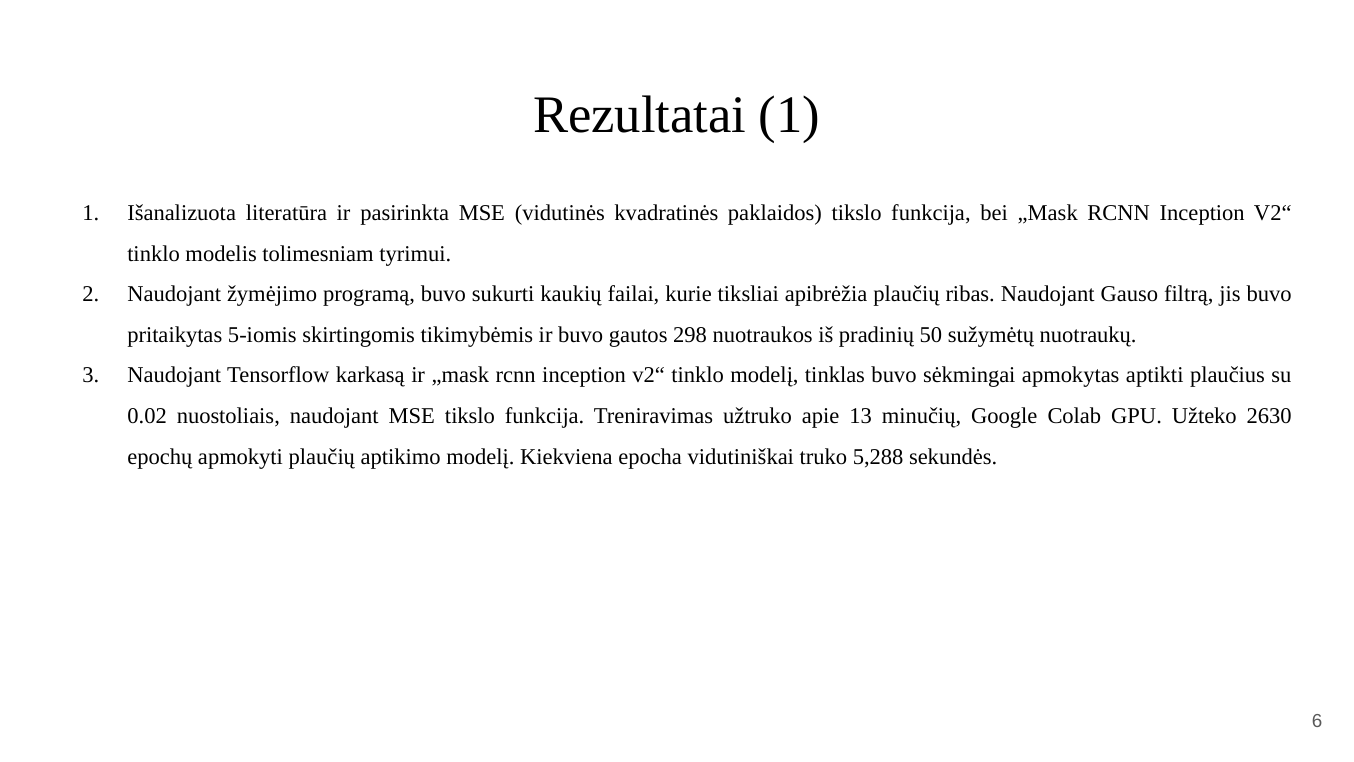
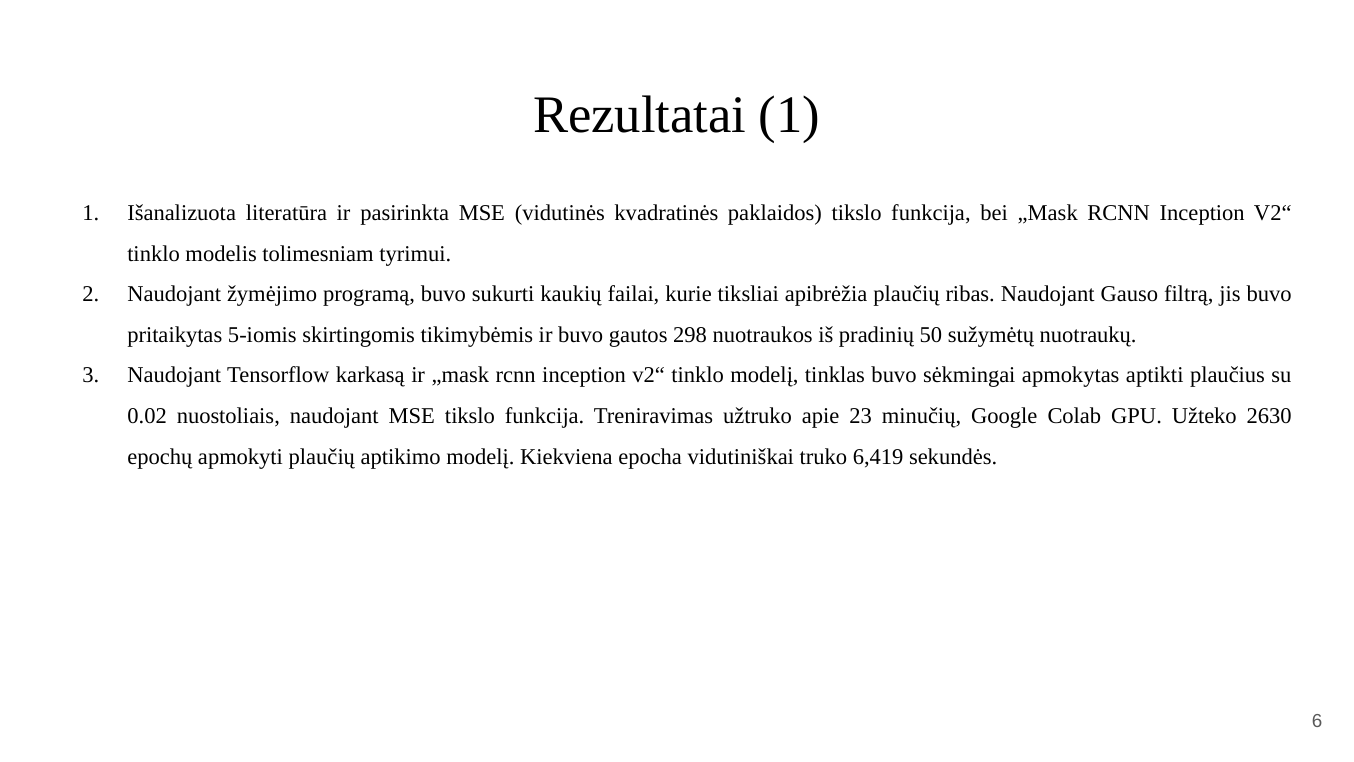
13: 13 -> 23
5,288: 5,288 -> 6,419
